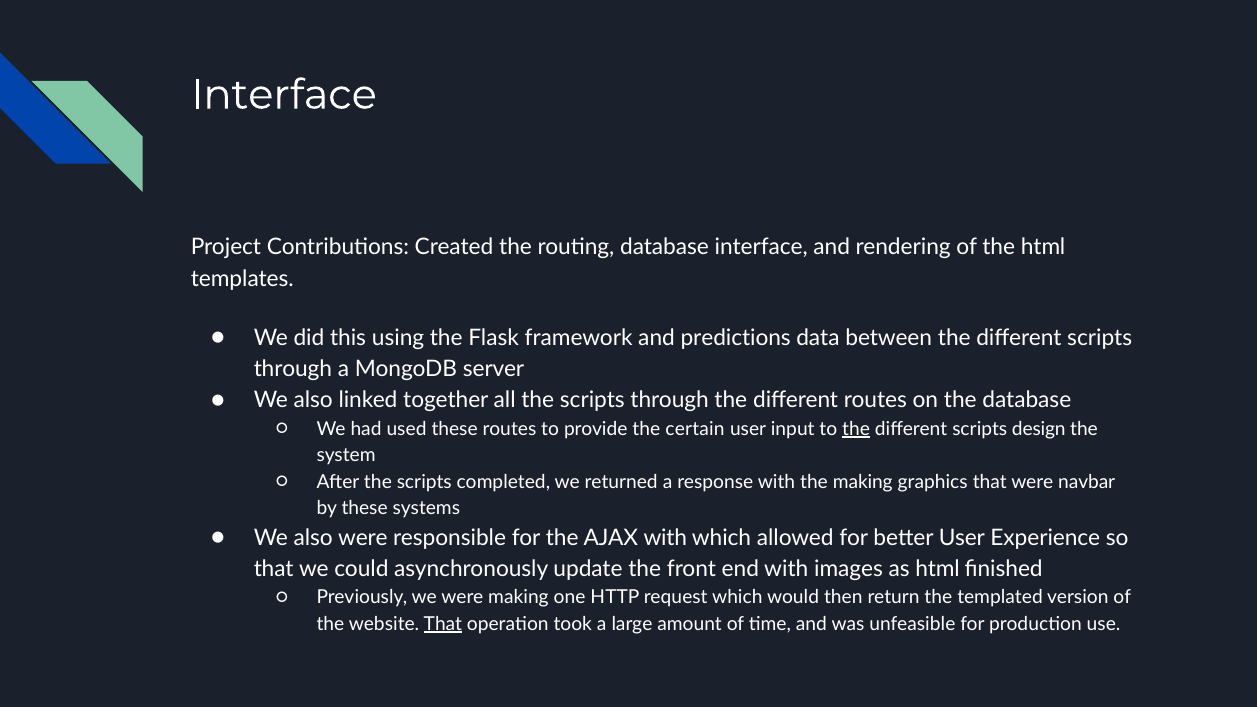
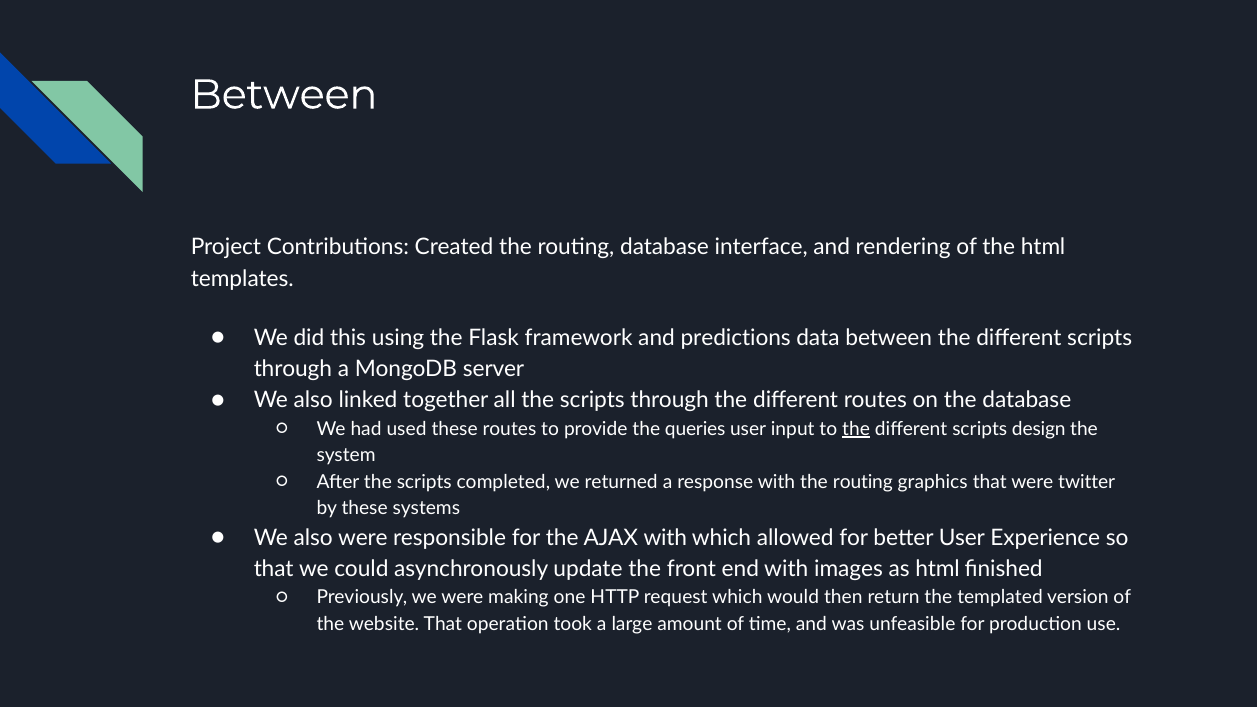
Interface at (284, 95): Interface -> Between
certain: certain -> queries
with the making: making -> routing
navbar: navbar -> twitter
That at (443, 624) underline: present -> none
